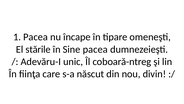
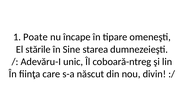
1 Pacea: Pacea -> Poate
Sine pacea: pacea -> starea
